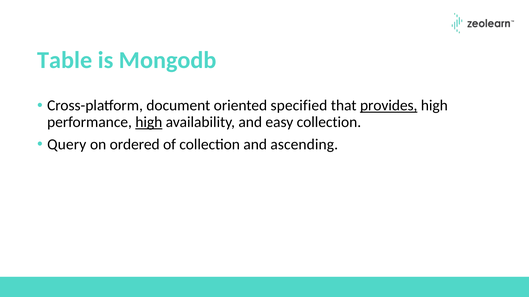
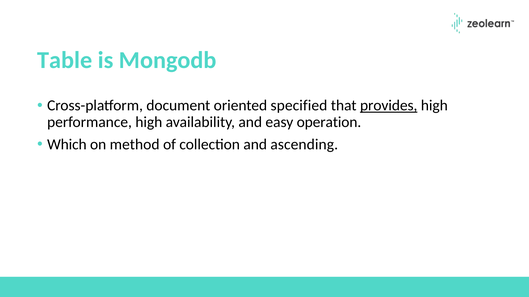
high at (149, 122) underline: present -> none
easy collection: collection -> operation
Query: Query -> Which
ordered: ordered -> method
